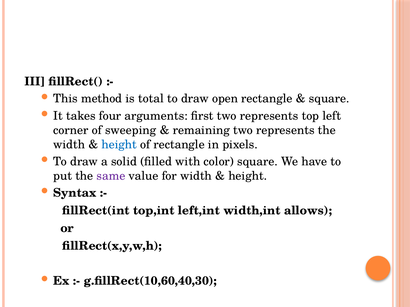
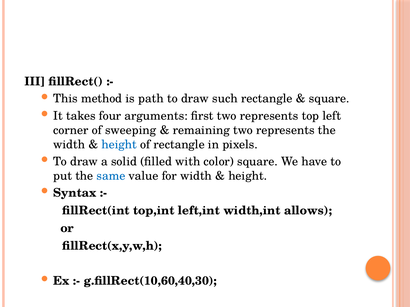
total: total -> path
open: open -> such
same colour: purple -> blue
